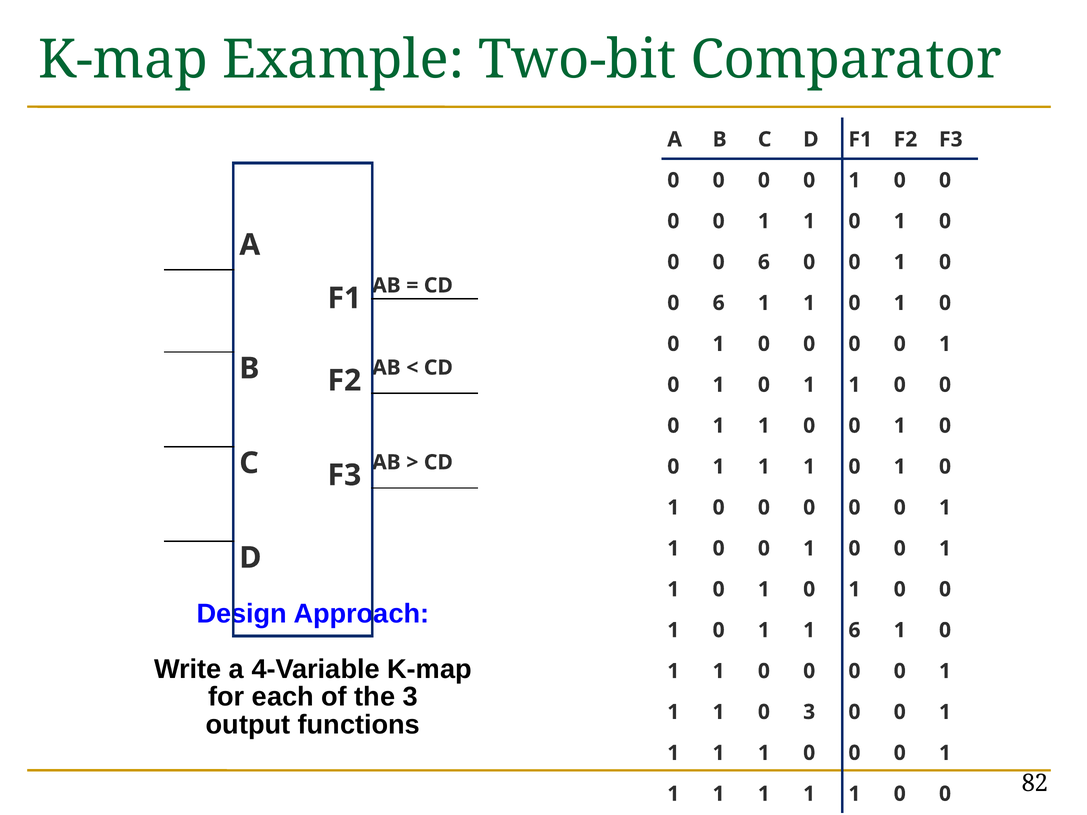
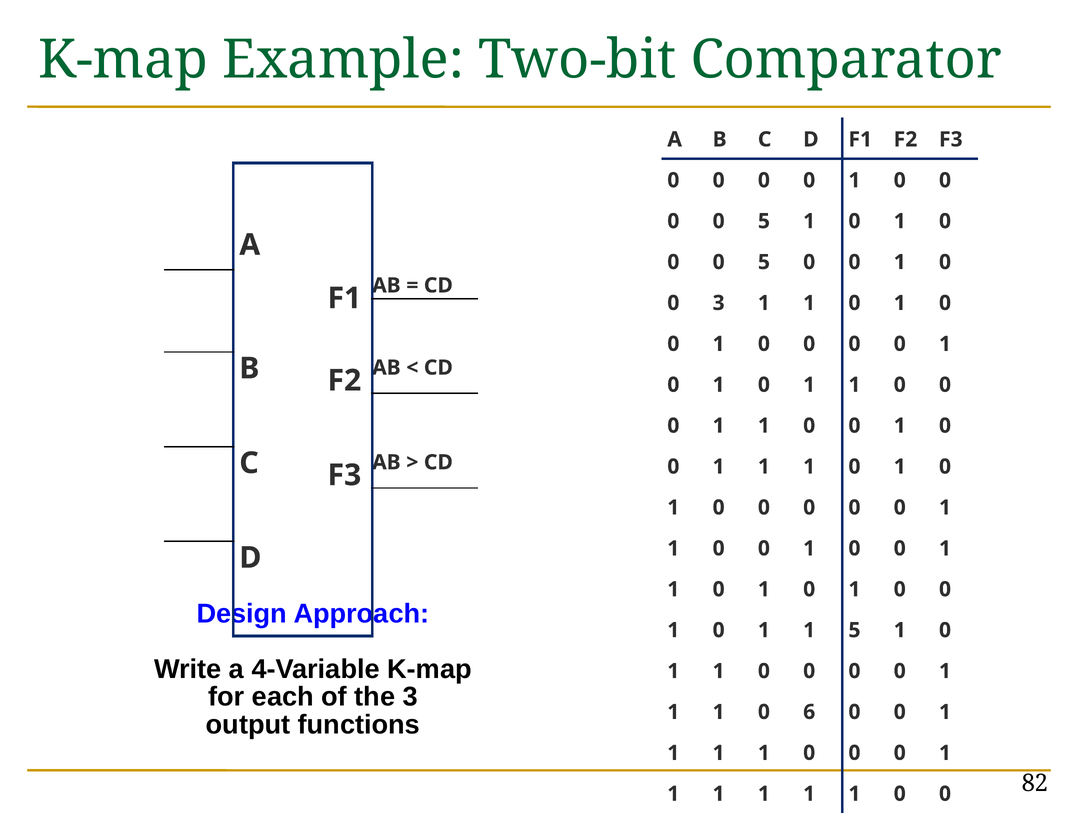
1 at (764, 221): 1 -> 5
6 at (764, 262): 6 -> 5
6 at (719, 303): 6 -> 3
1 6: 6 -> 5
0 3: 3 -> 6
